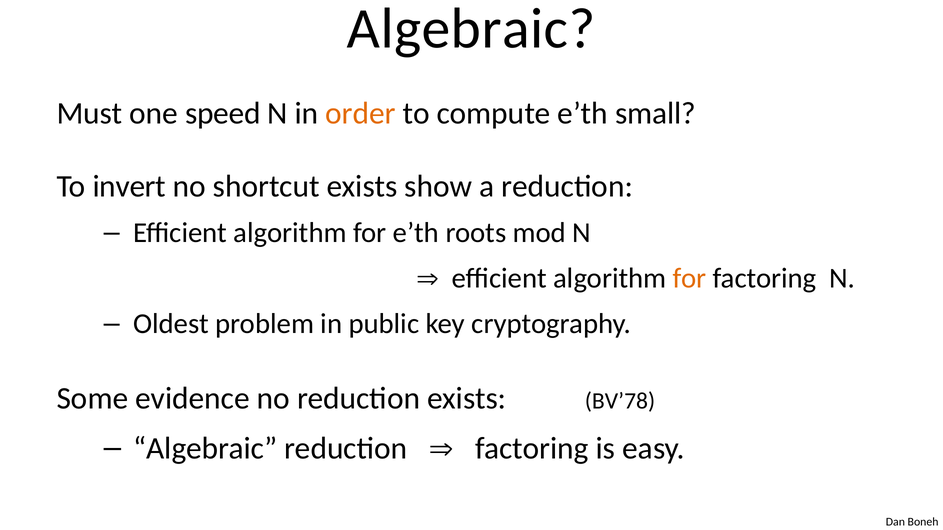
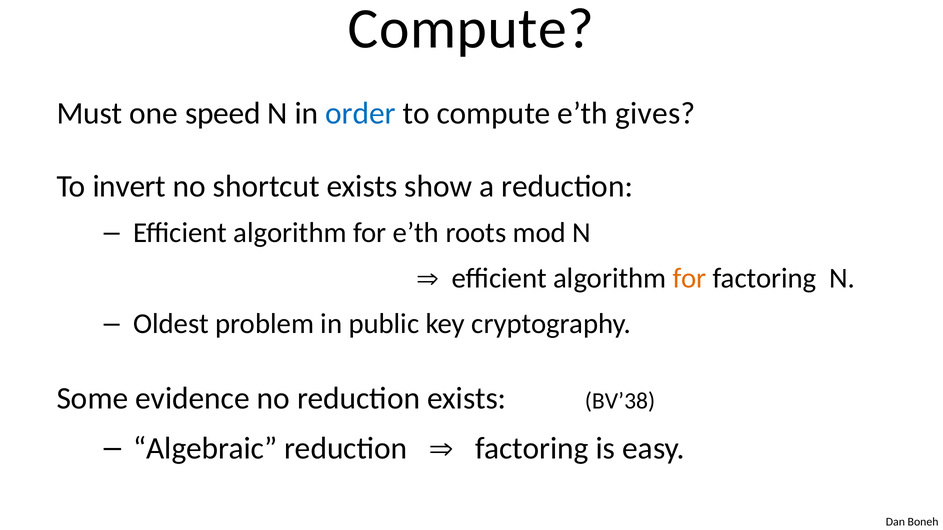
Algebraic at (471, 29): Algebraic -> Compute
order colour: orange -> blue
small: small -> gives
BV’78: BV’78 -> BV’38
